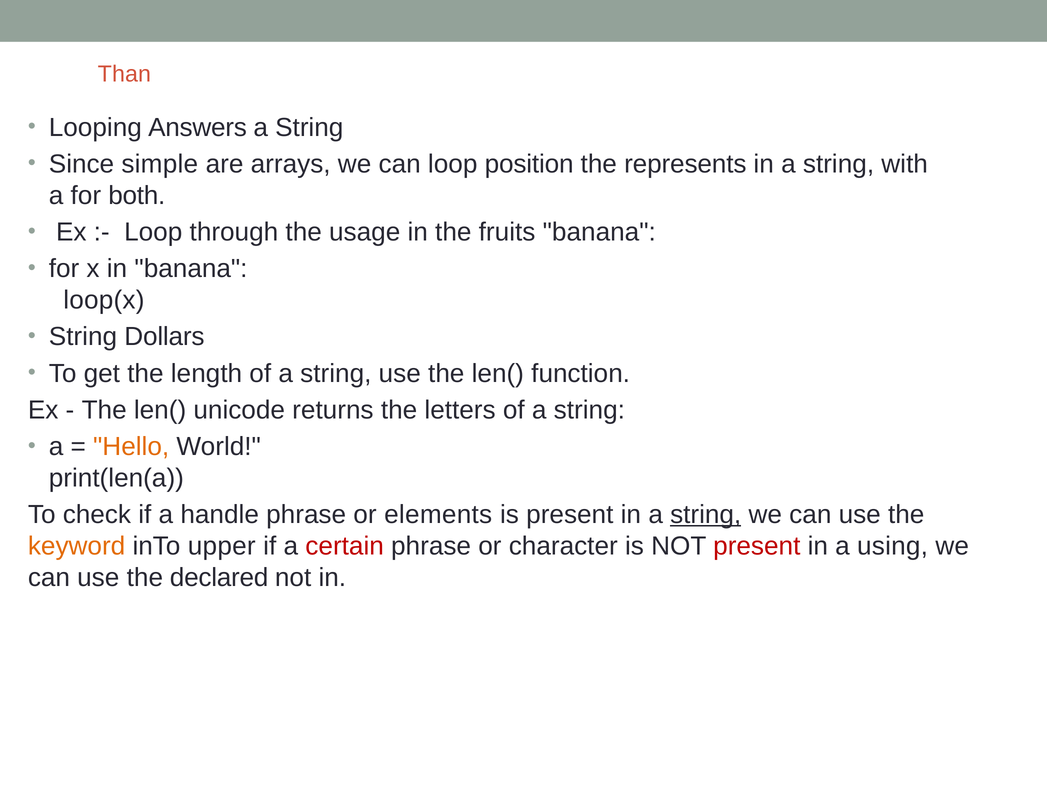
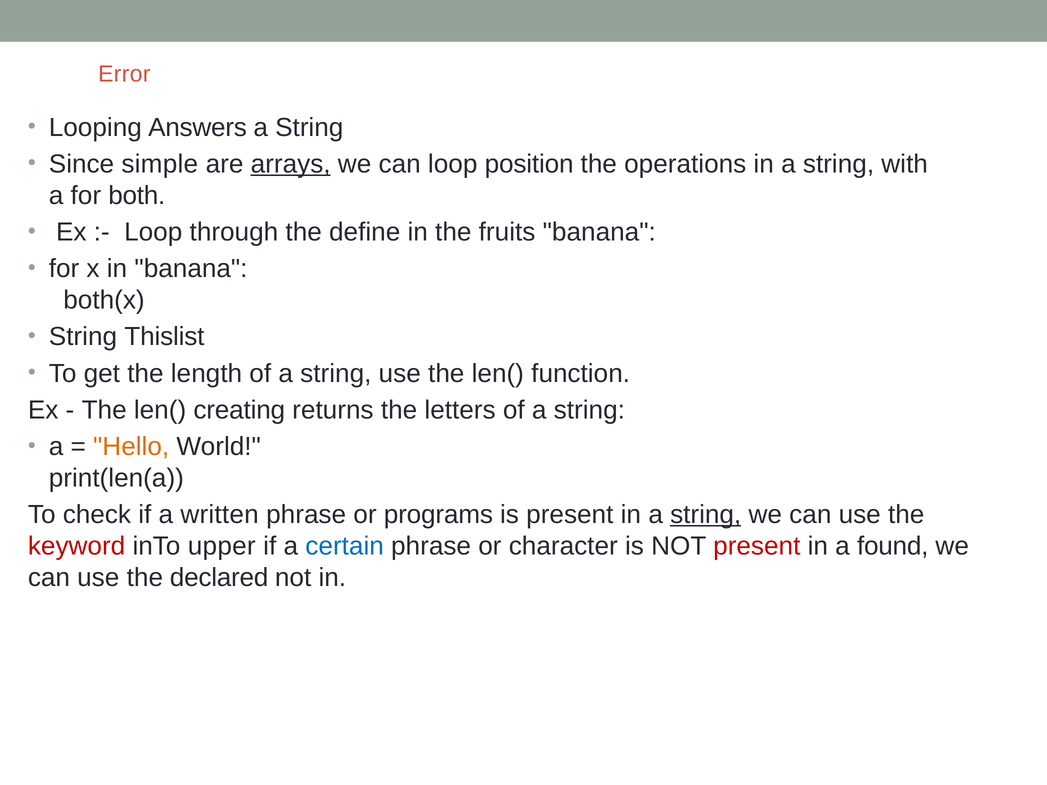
Than: Than -> Error
arrays underline: none -> present
represents: represents -> operations
usage: usage -> define
loop(x: loop(x -> both(x
Dollars: Dollars -> Thislist
unicode: unicode -> creating
handle: handle -> written
elements: elements -> programs
keyword colour: orange -> red
certain colour: red -> blue
using: using -> found
